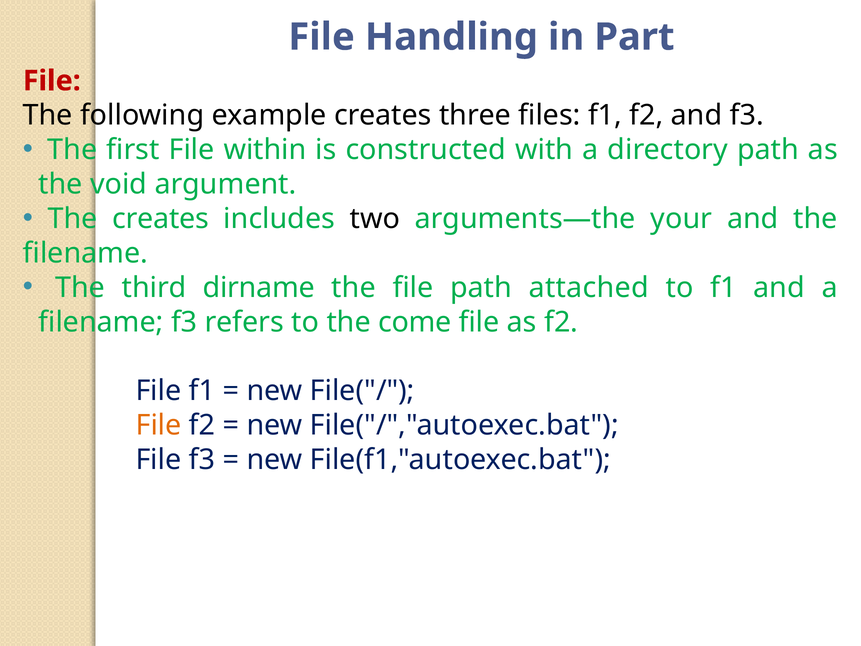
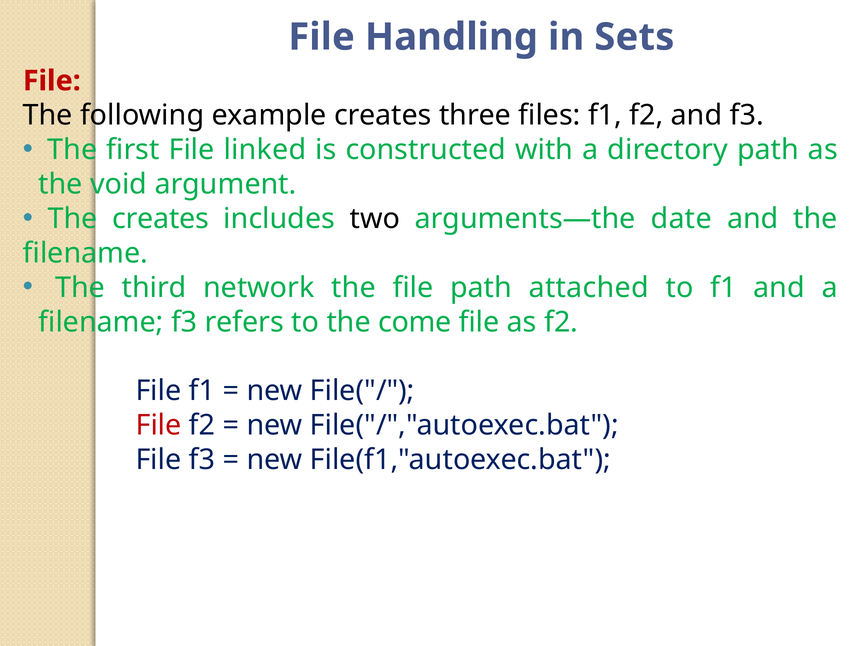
Part: Part -> Sets
within: within -> linked
your: your -> date
dirname: dirname -> network
File at (159, 425) colour: orange -> red
